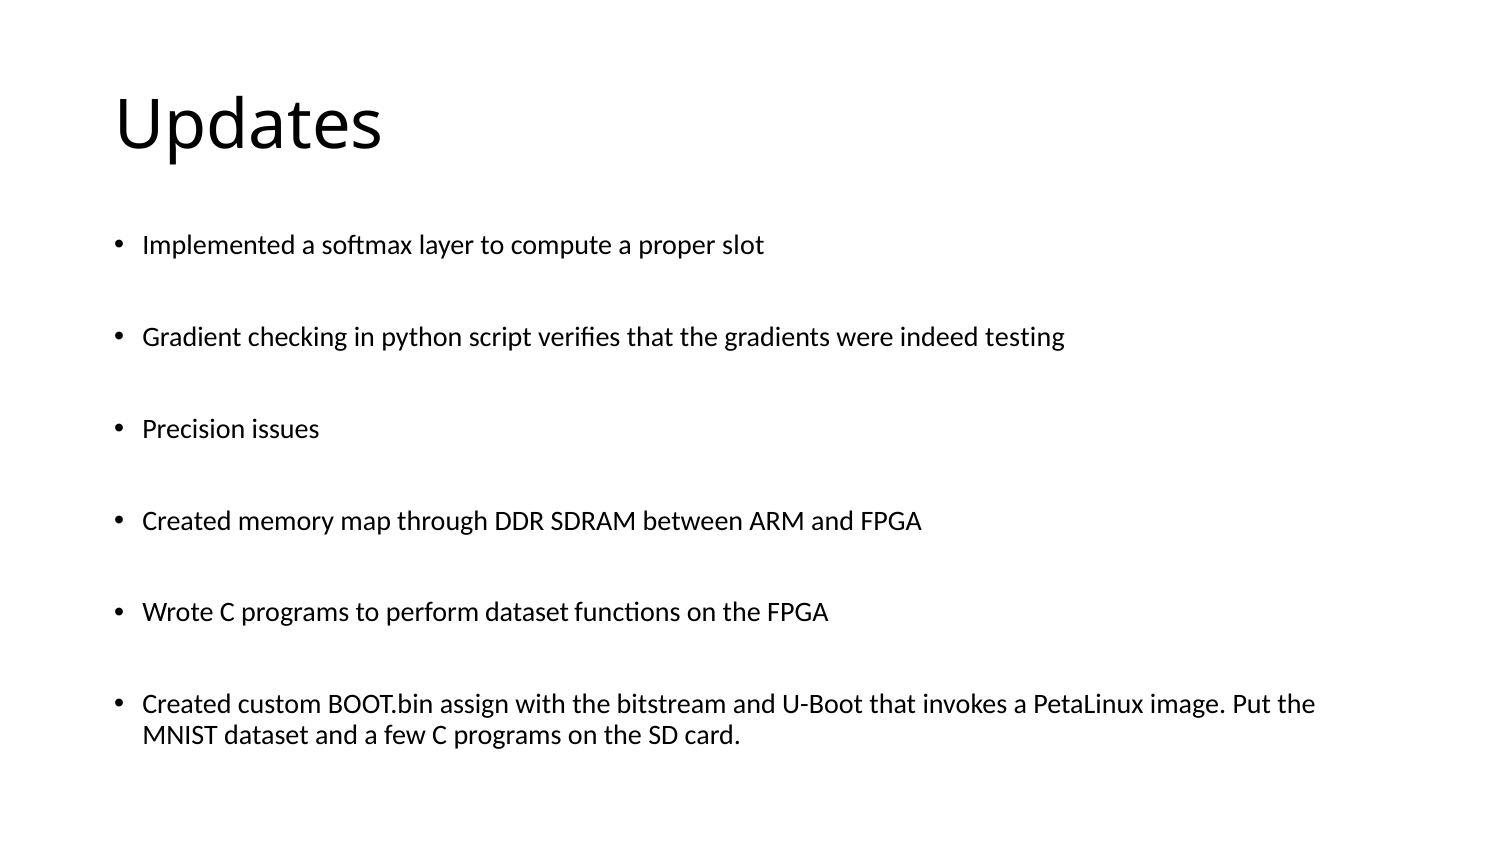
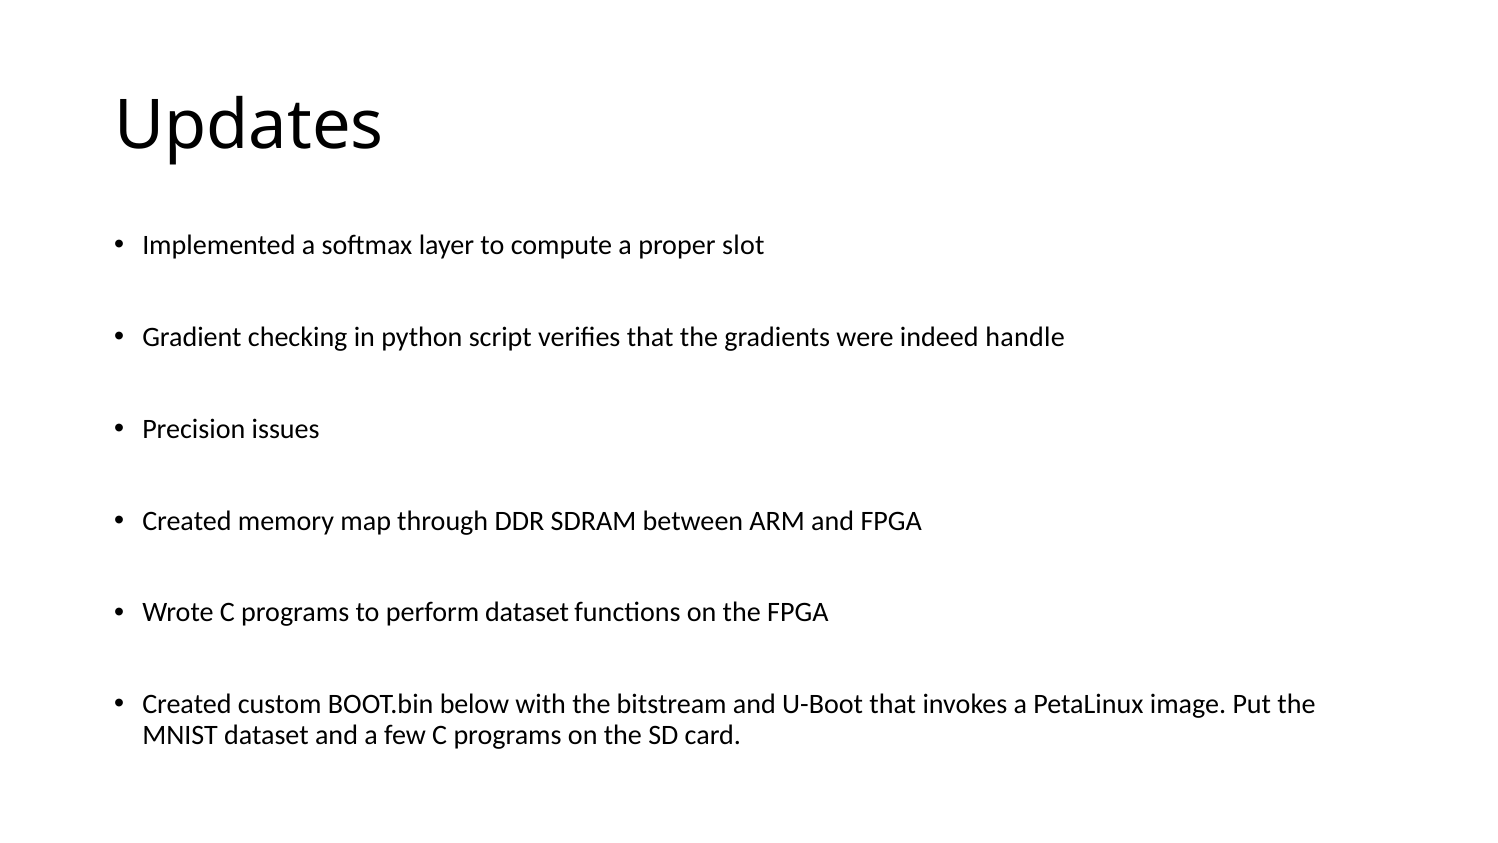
testing: testing -> handle
assign: assign -> below
